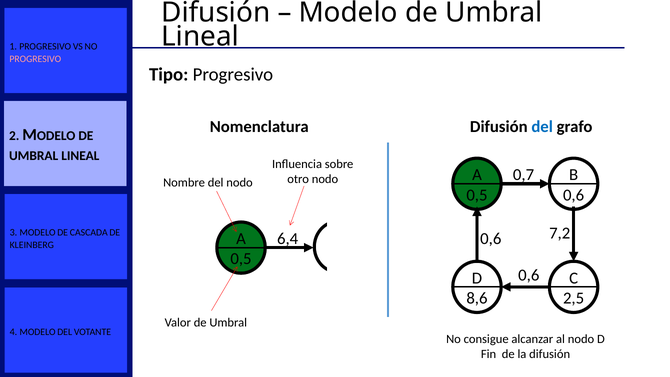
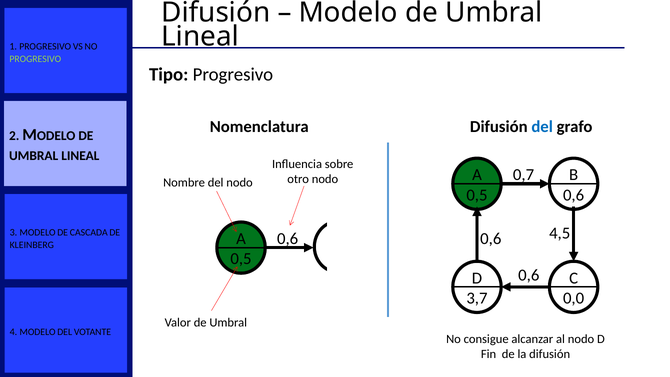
PROGRESIVO at (35, 59) colour: pink -> light green
7,2: 7,2 -> 4,5
6,4 at (288, 238): 6,4 -> 0,6
8,6: 8,6 -> 3,7
2,5: 2,5 -> 0,0
